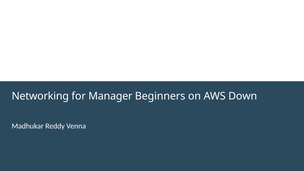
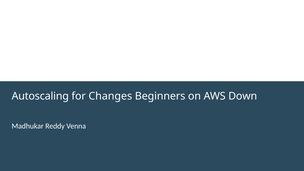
Networking: Networking -> Autoscaling
Manager: Manager -> Changes
